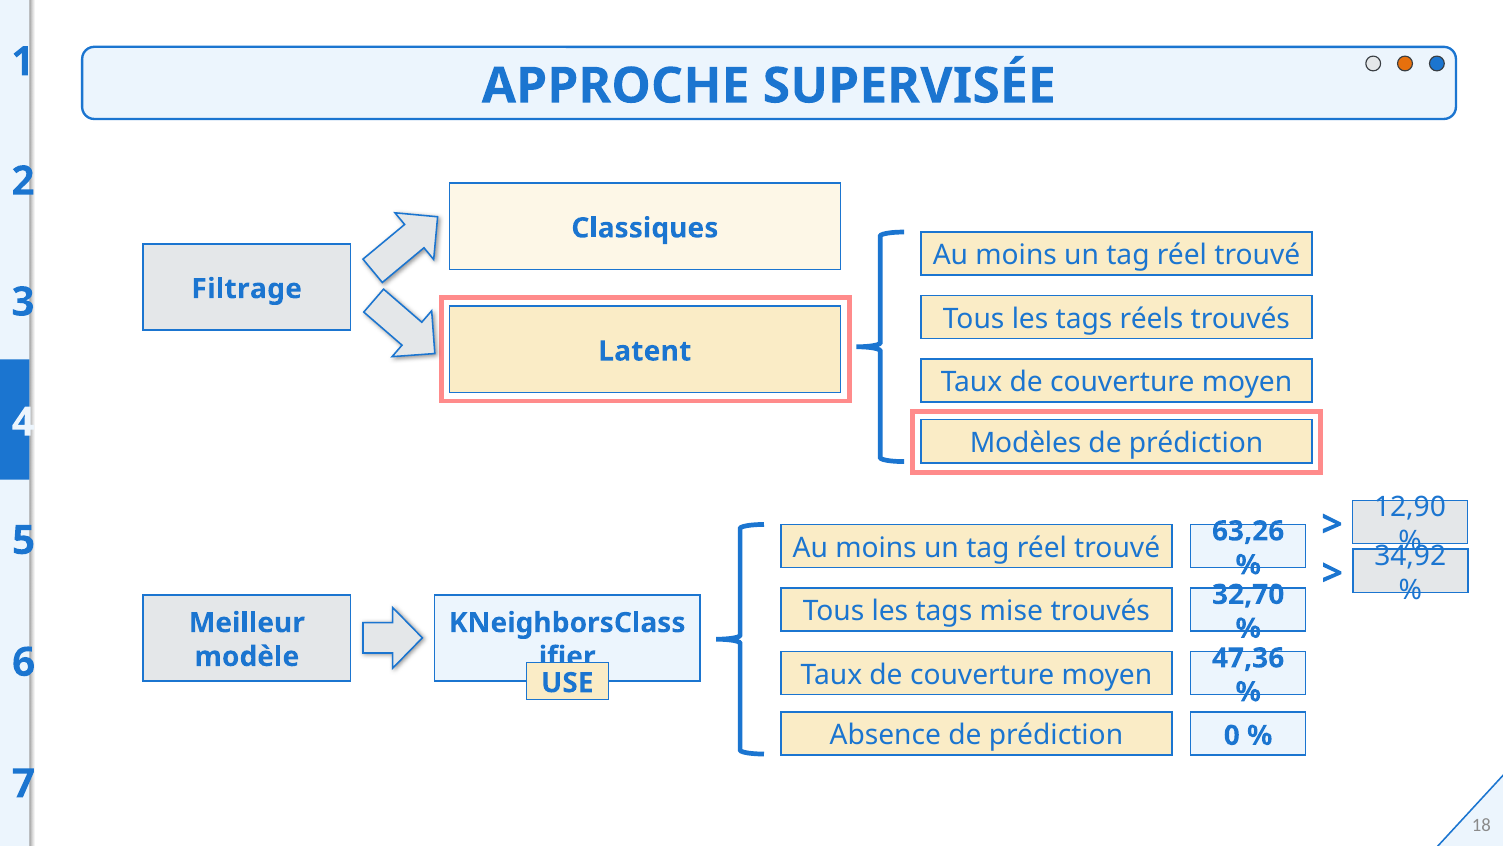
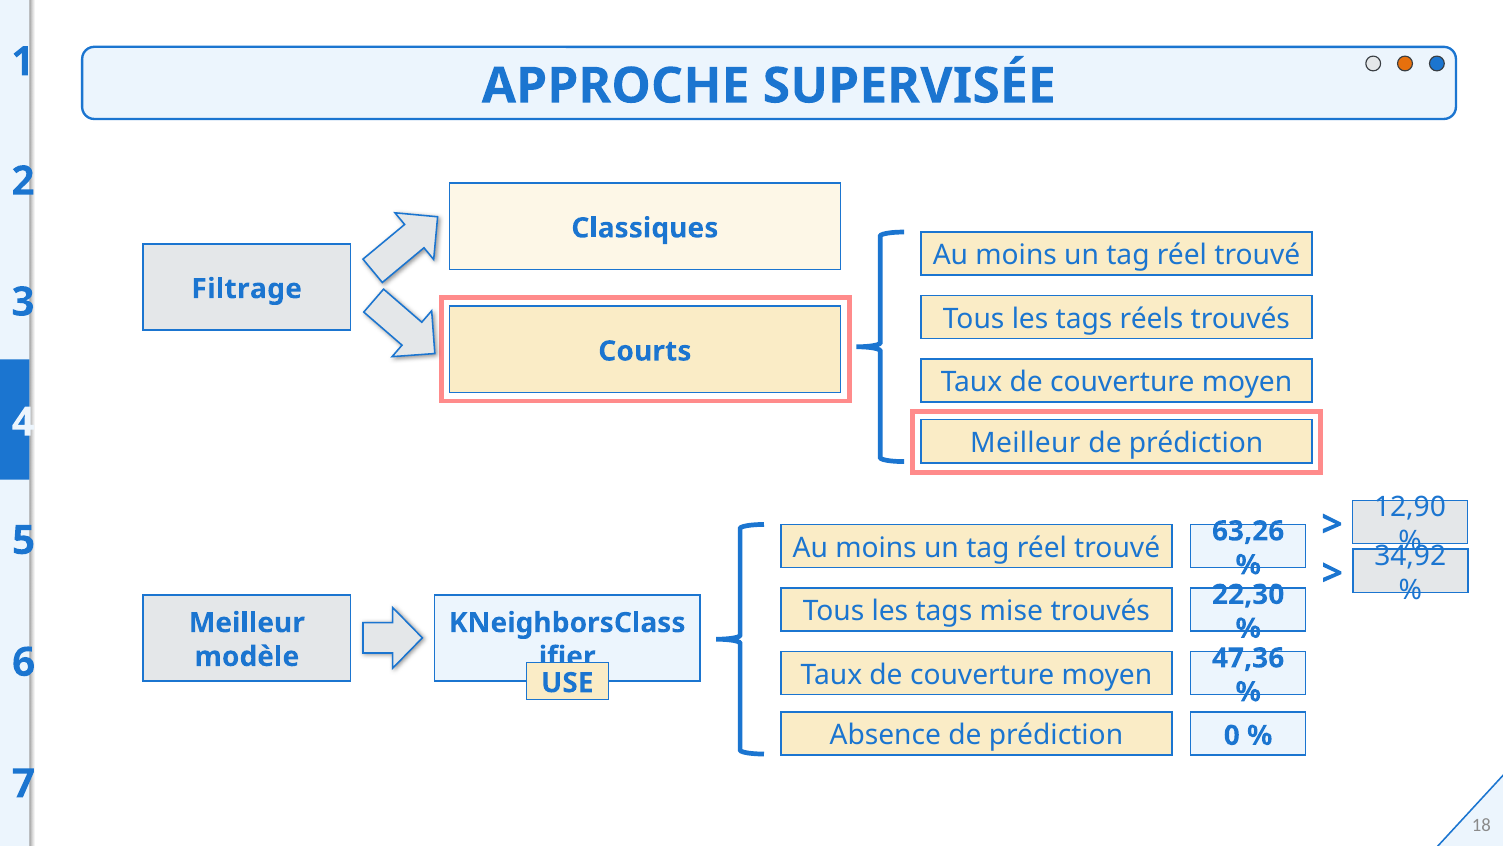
Latent: Latent -> Courts
Modèles at (1026, 443): Modèles -> Meilleur
32,70: 32,70 -> 22,30
